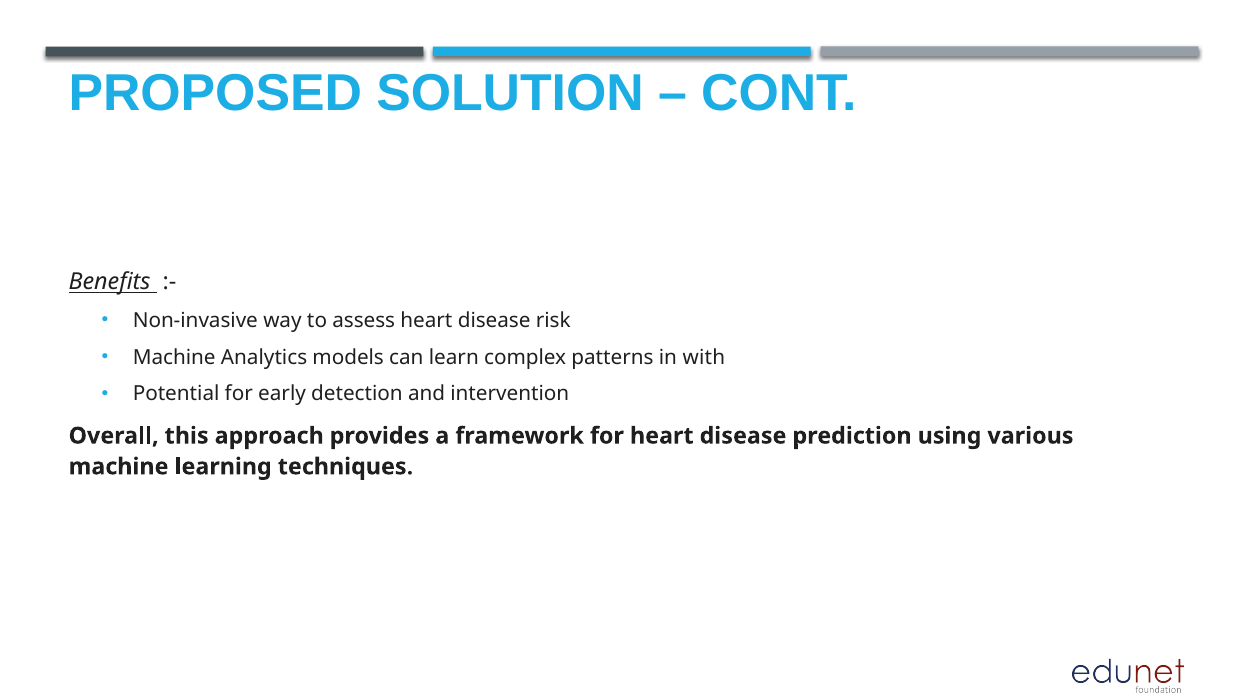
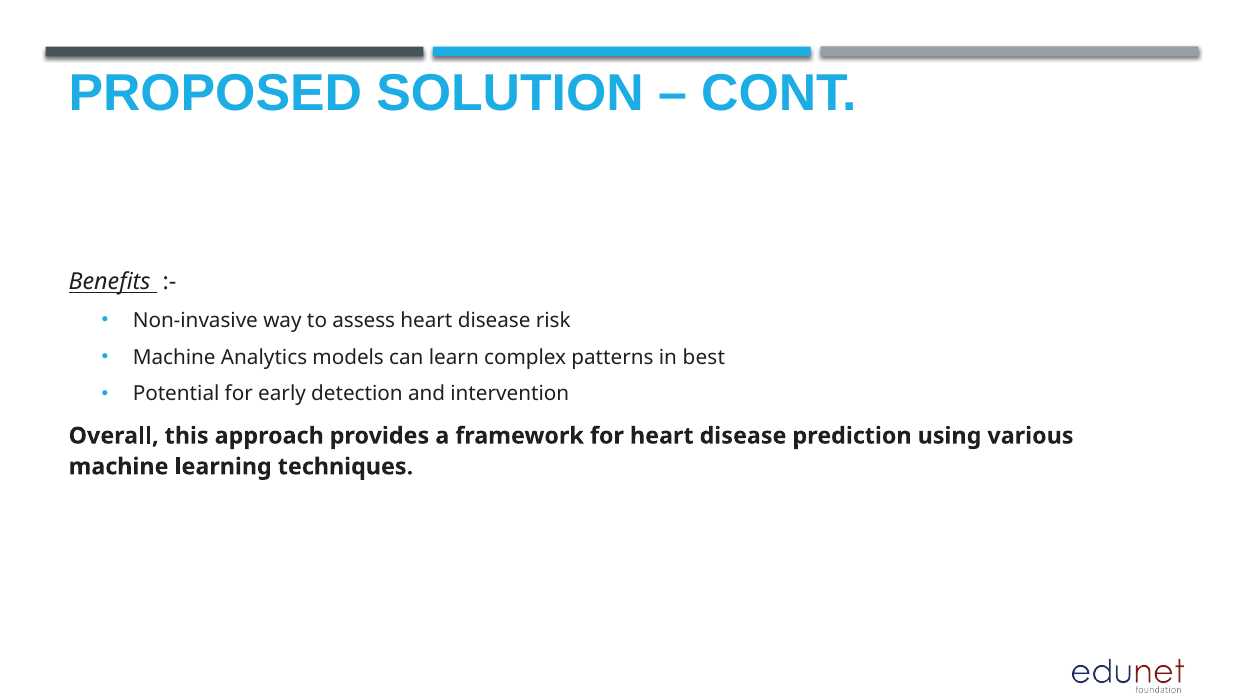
with: with -> best
